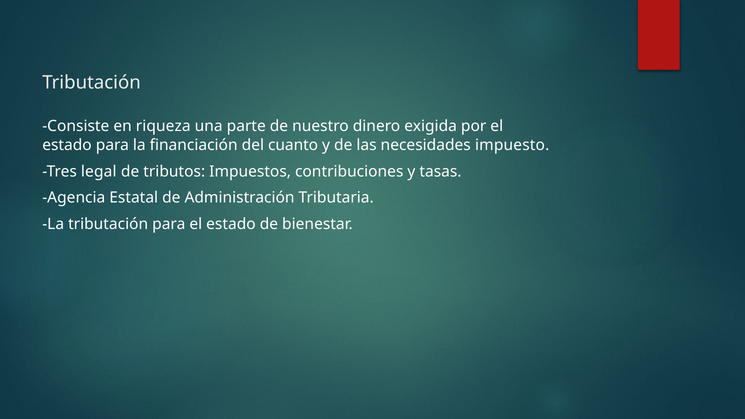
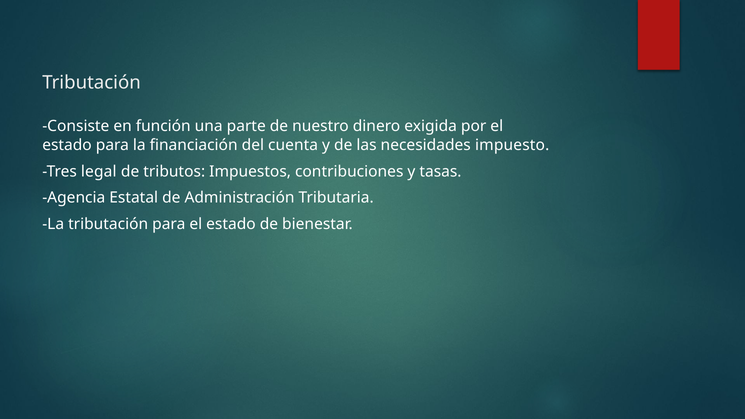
riqueza: riqueza -> función
cuanto: cuanto -> cuenta
